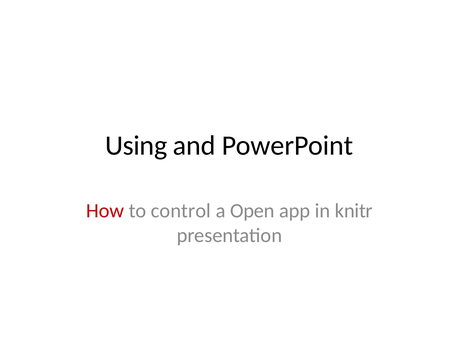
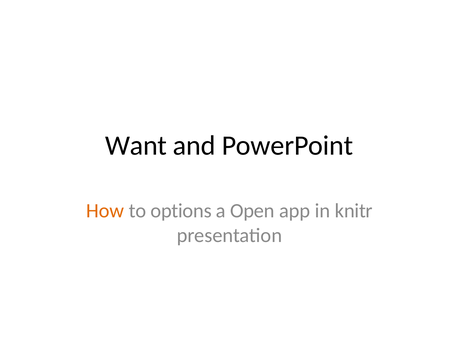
Using: Using -> Want
How colour: red -> orange
control: control -> options
